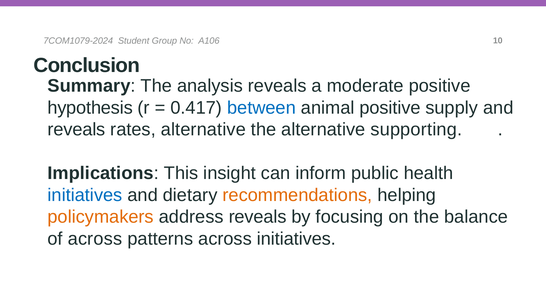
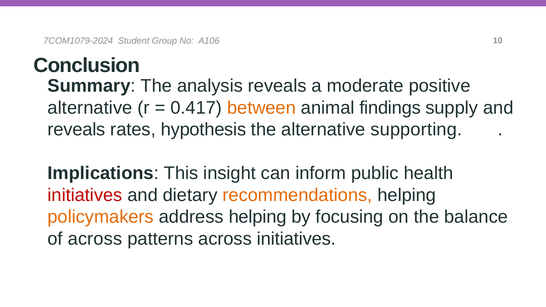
hypothesis at (90, 108): hypothesis -> alternative
between colour: blue -> orange
animal positive: positive -> findings
rates alternative: alternative -> hypothesis
initiatives at (85, 195) colour: blue -> red
address reveals: reveals -> helping
